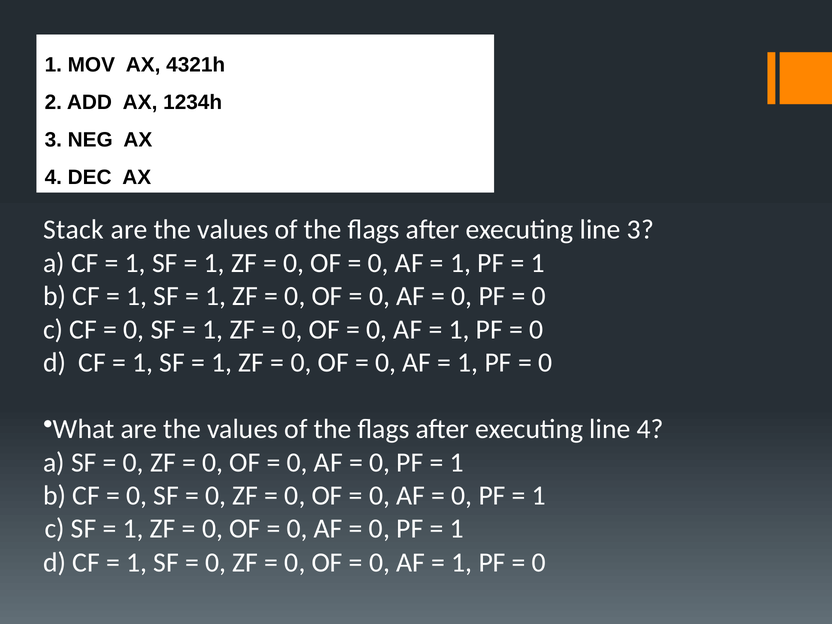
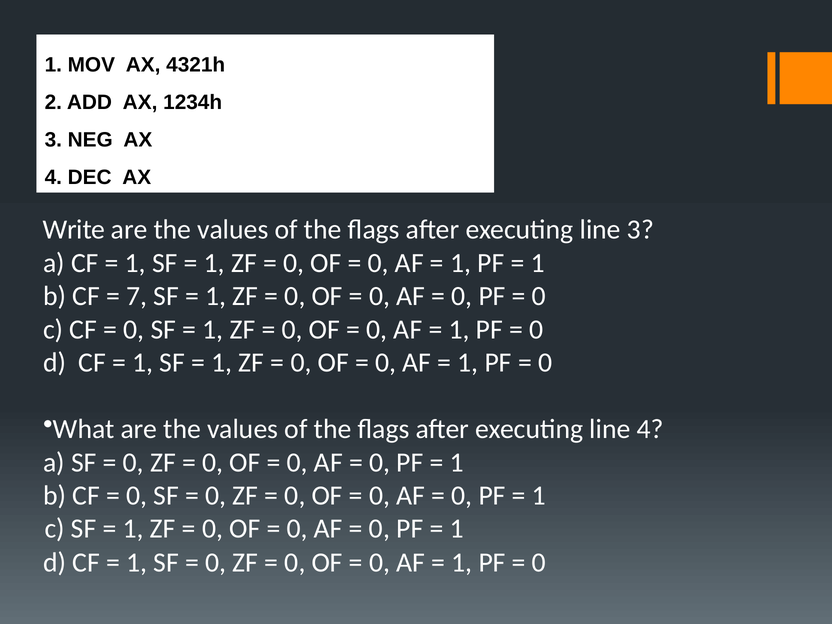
Stack: Stack -> Write
1 at (137, 296): 1 -> 7
